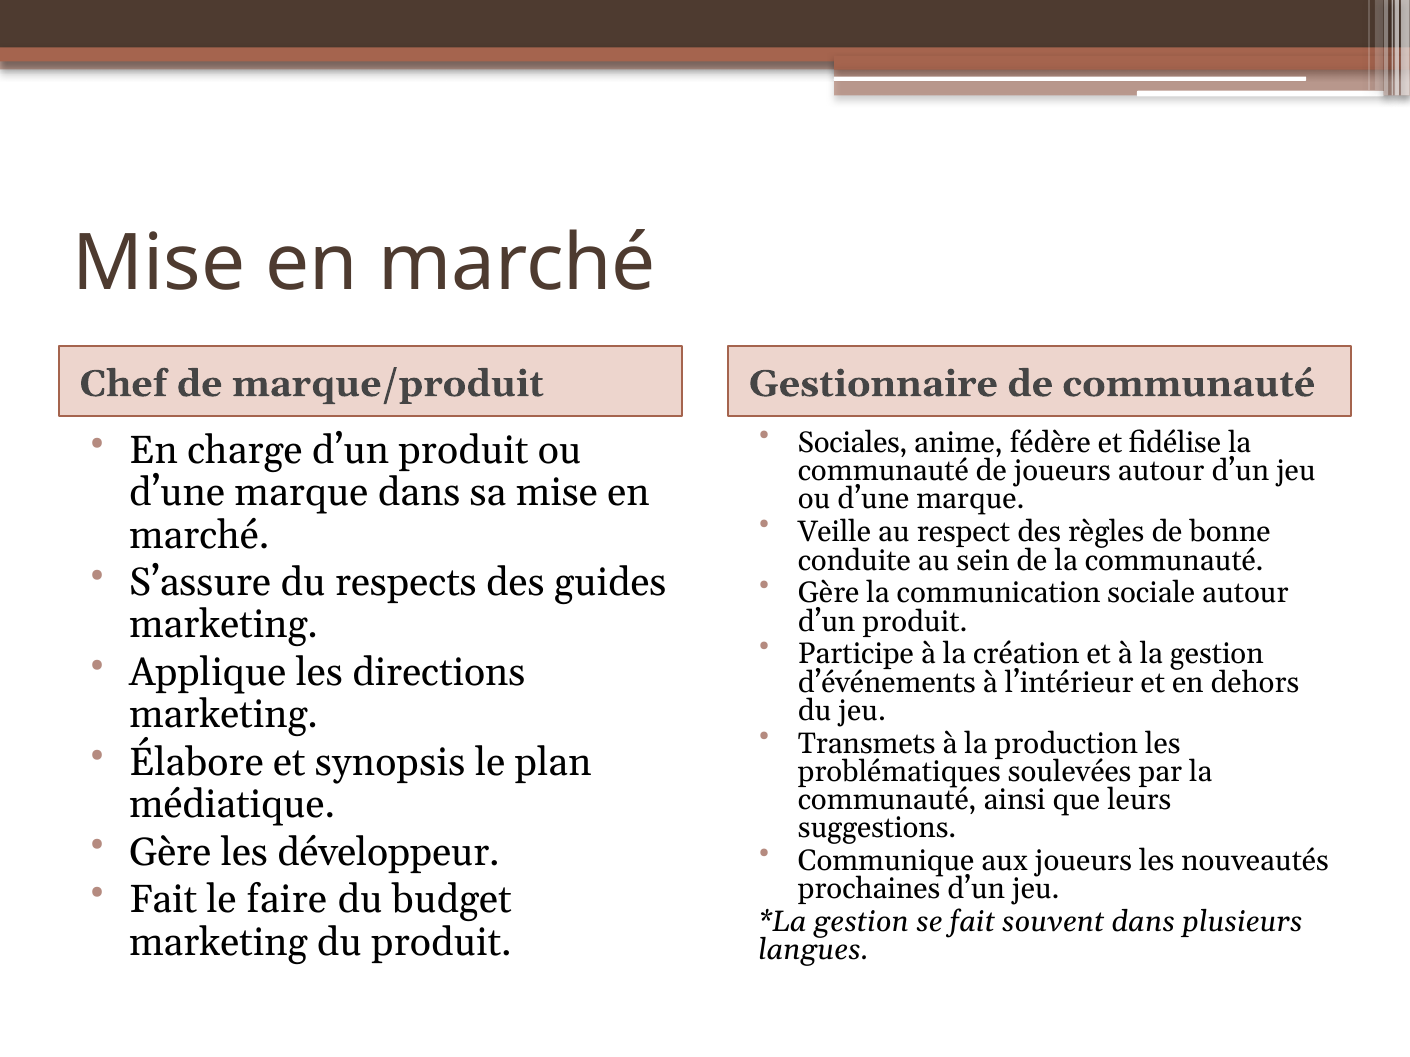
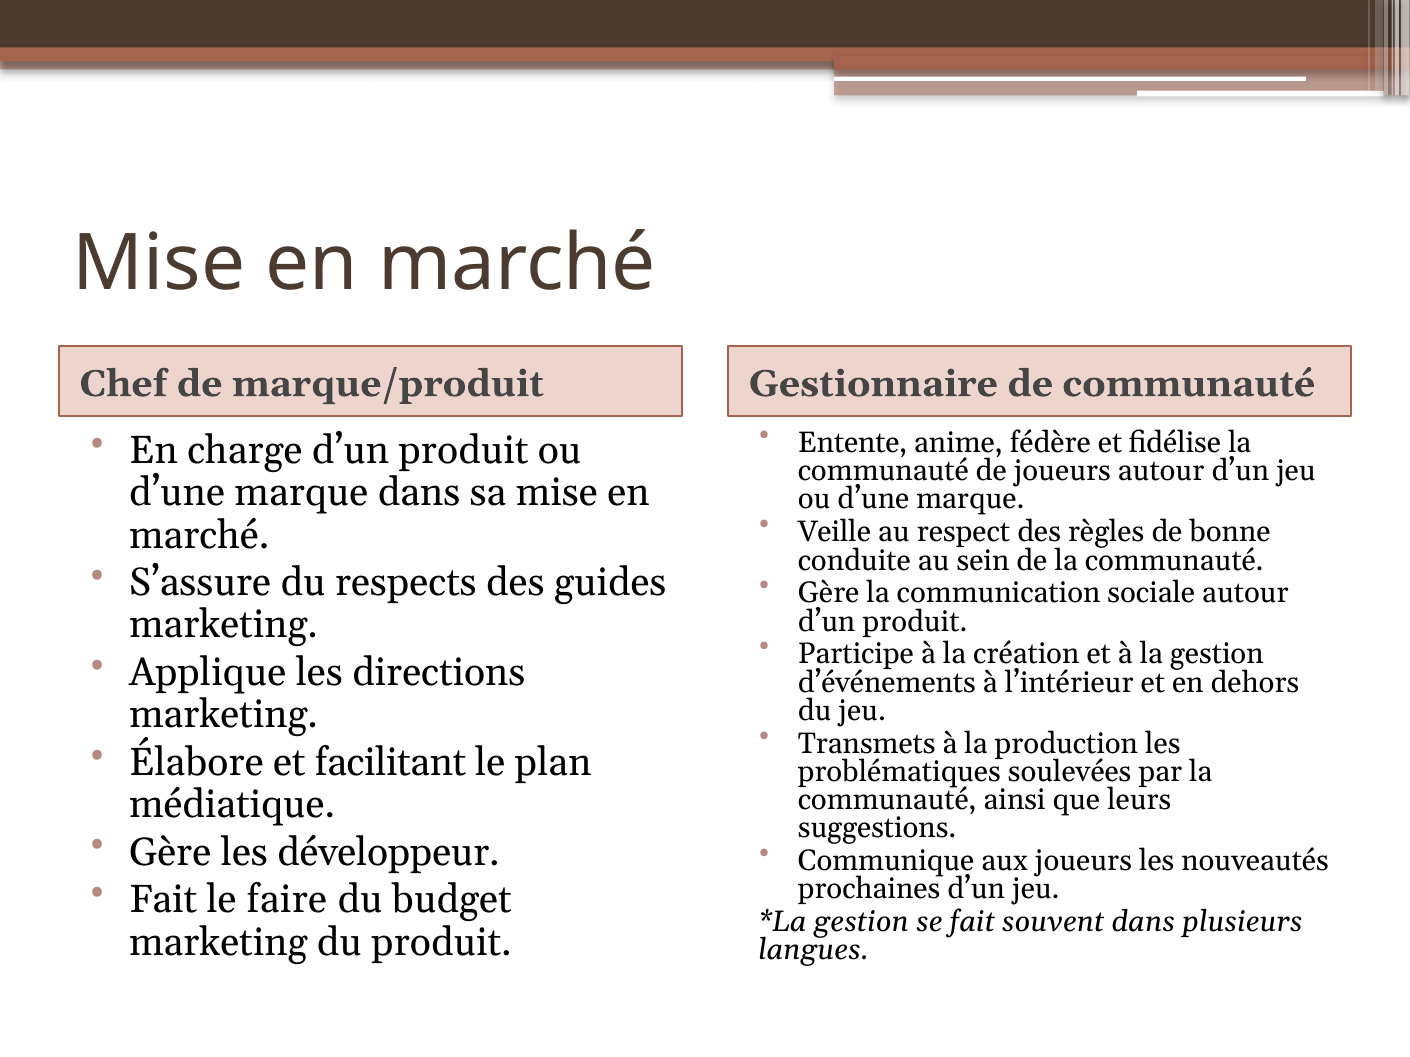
Sociales: Sociales -> Entente
synopsis: synopsis -> facilitant
